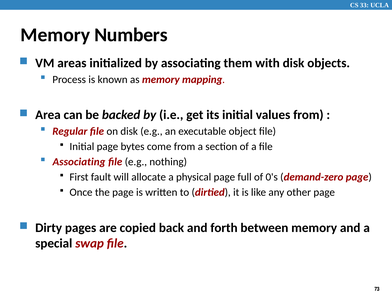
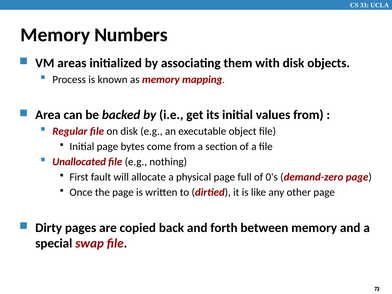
Associating at (79, 162): Associating -> Unallocated
